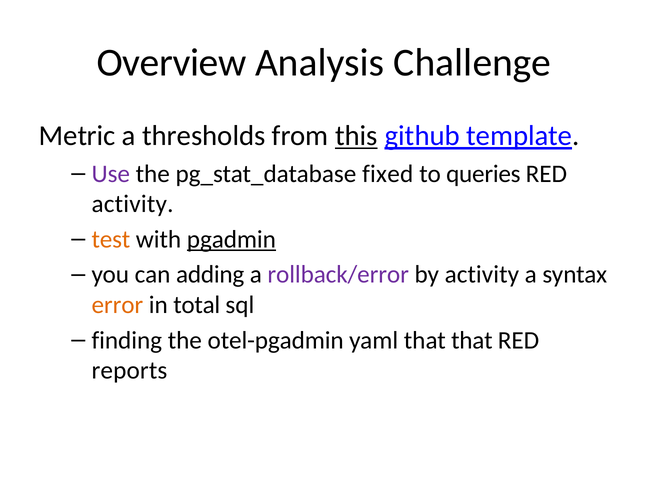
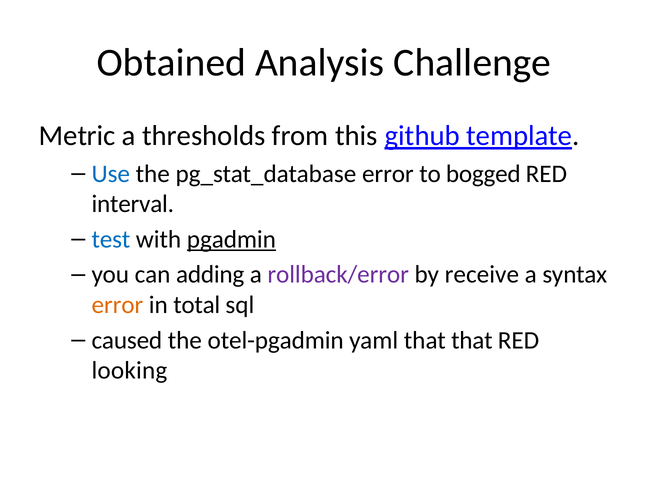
Overview: Overview -> Obtained
this underline: present -> none
Use colour: purple -> blue
pg_stat_database fixed: fixed -> error
queries: queries -> bogged
activity at (133, 204): activity -> interval
test colour: orange -> blue
by activity: activity -> receive
finding: finding -> caused
reports: reports -> looking
